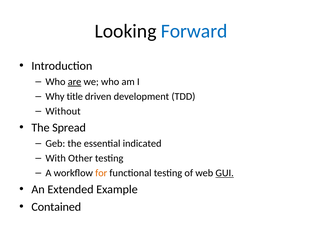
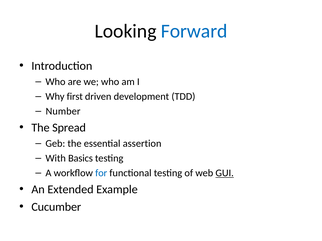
are underline: present -> none
title: title -> first
Without: Without -> Number
indicated: indicated -> assertion
Other: Other -> Basics
for colour: orange -> blue
Contained: Contained -> Cucumber
